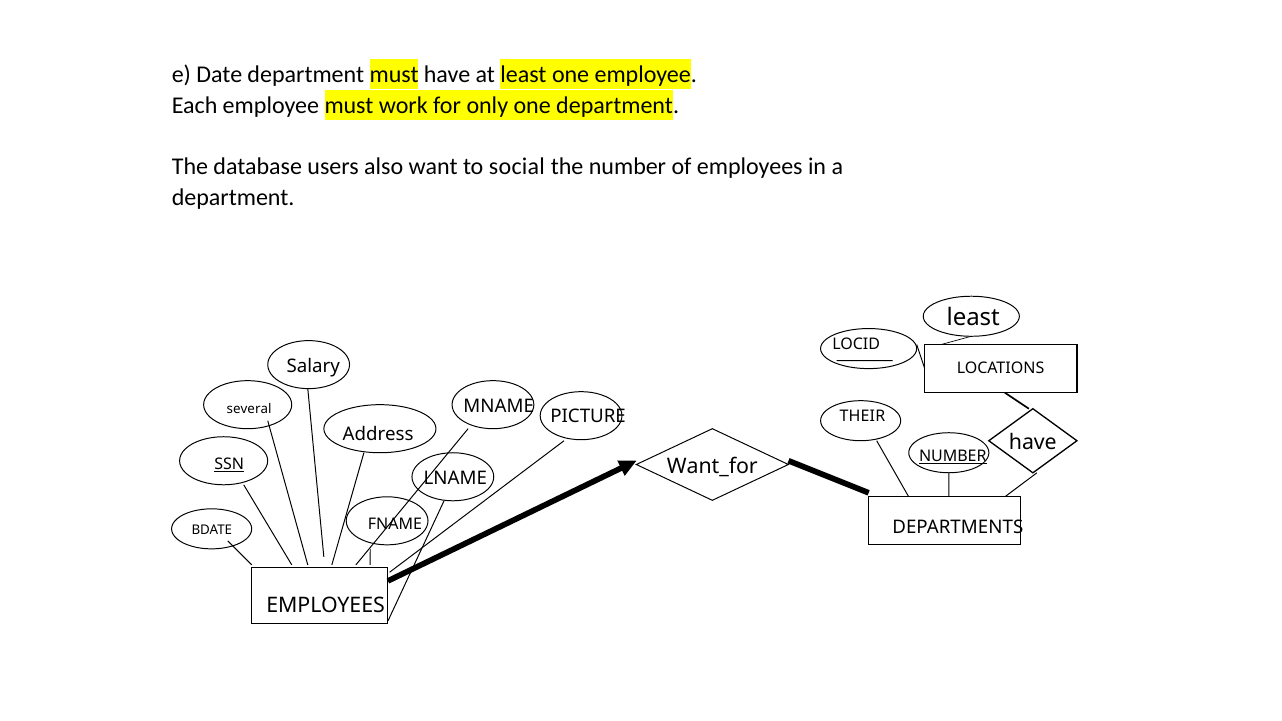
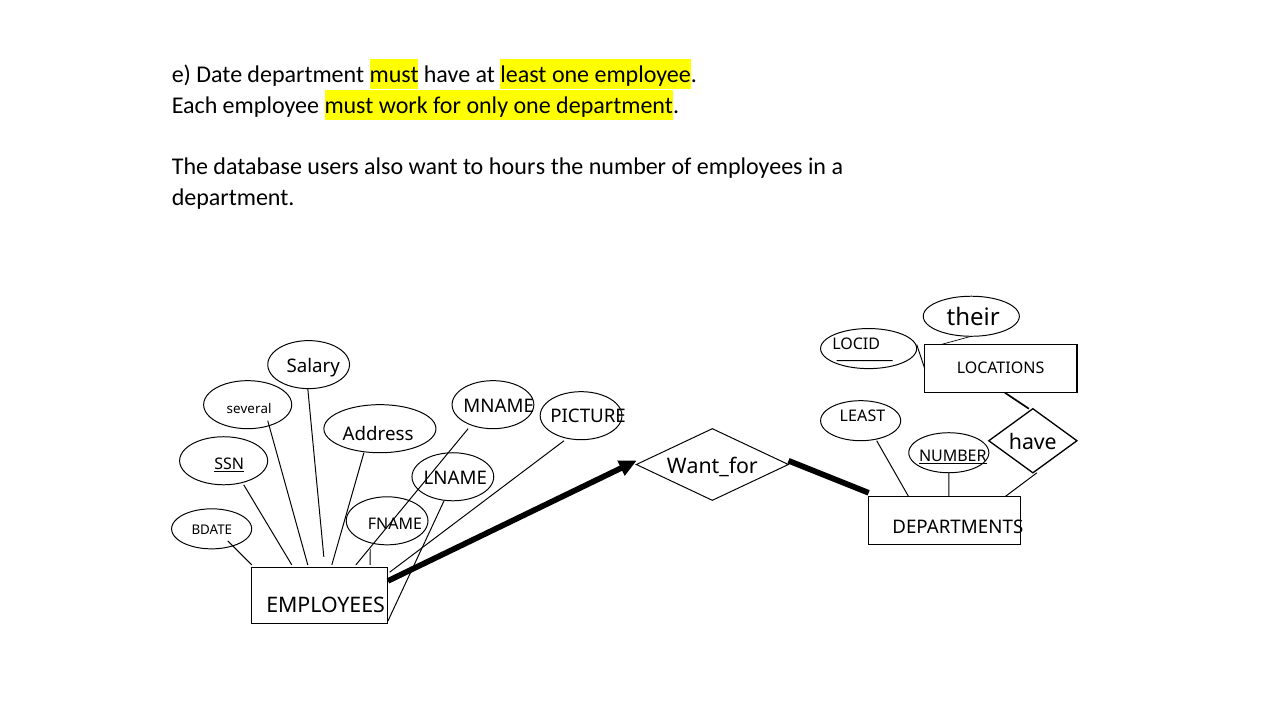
social: social -> hours
least at (973, 318): least -> their
THEIR at (862, 416): THEIR -> LEAST
